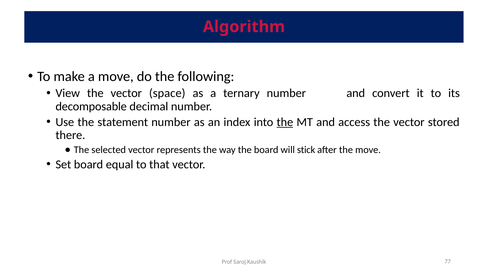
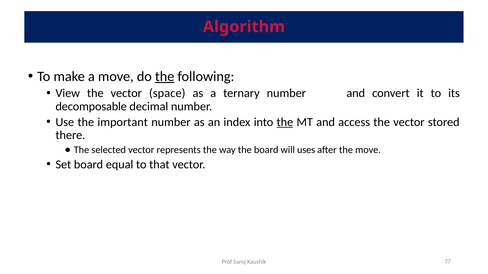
the at (165, 77) underline: none -> present
statement: statement -> important
stick: stick -> uses
